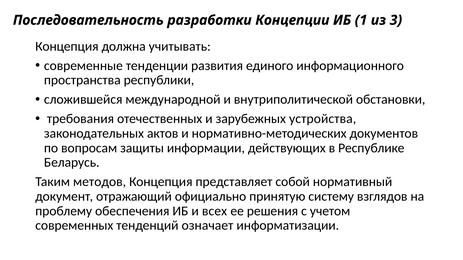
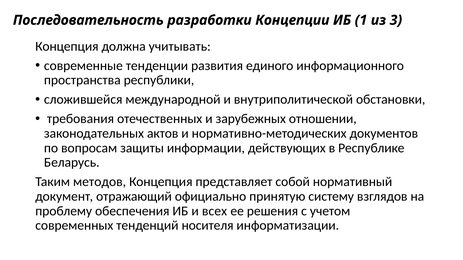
устройства: устройства -> отношении
означает: означает -> носителя
